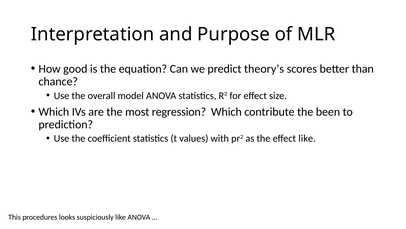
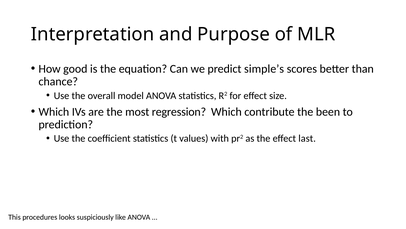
theory’s: theory’s -> simple’s
effect like: like -> last
